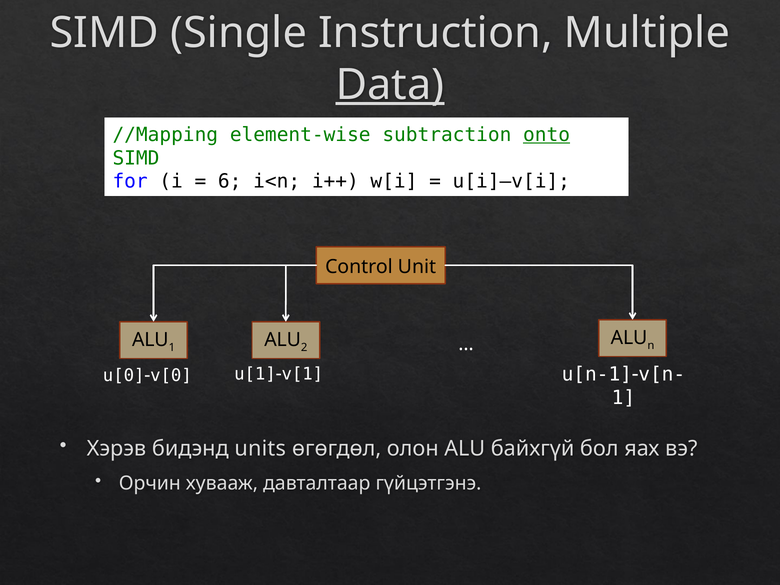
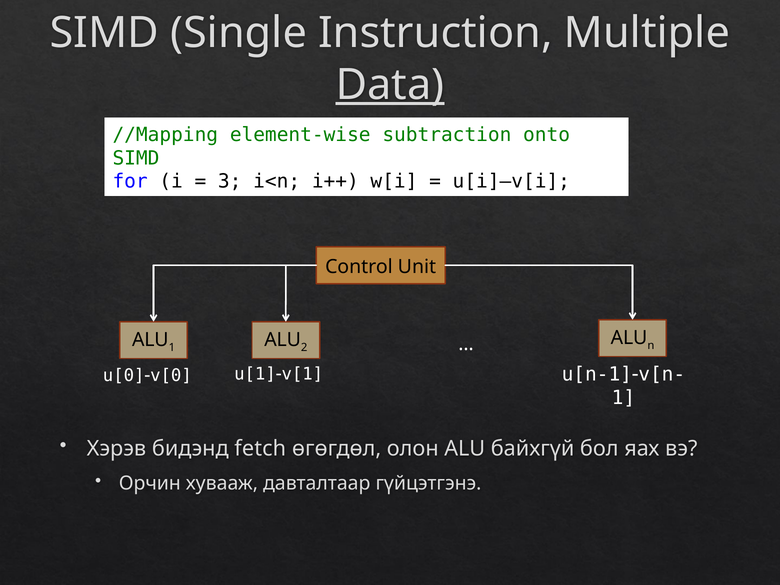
onto underline: present -> none
6: 6 -> 3
units: units -> fetch
